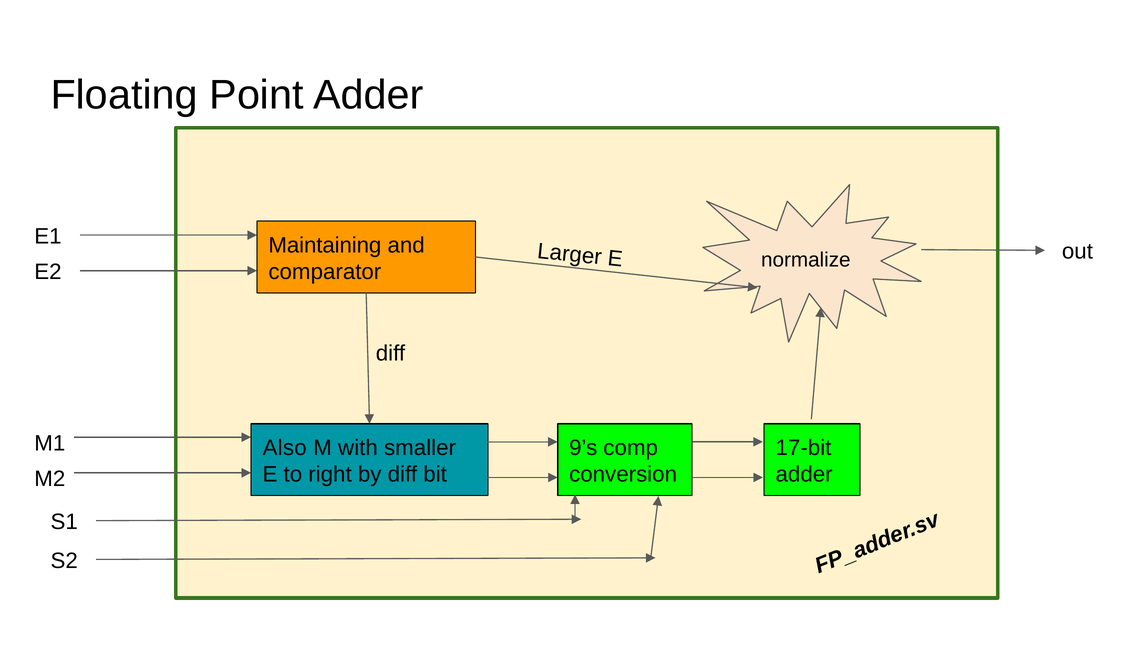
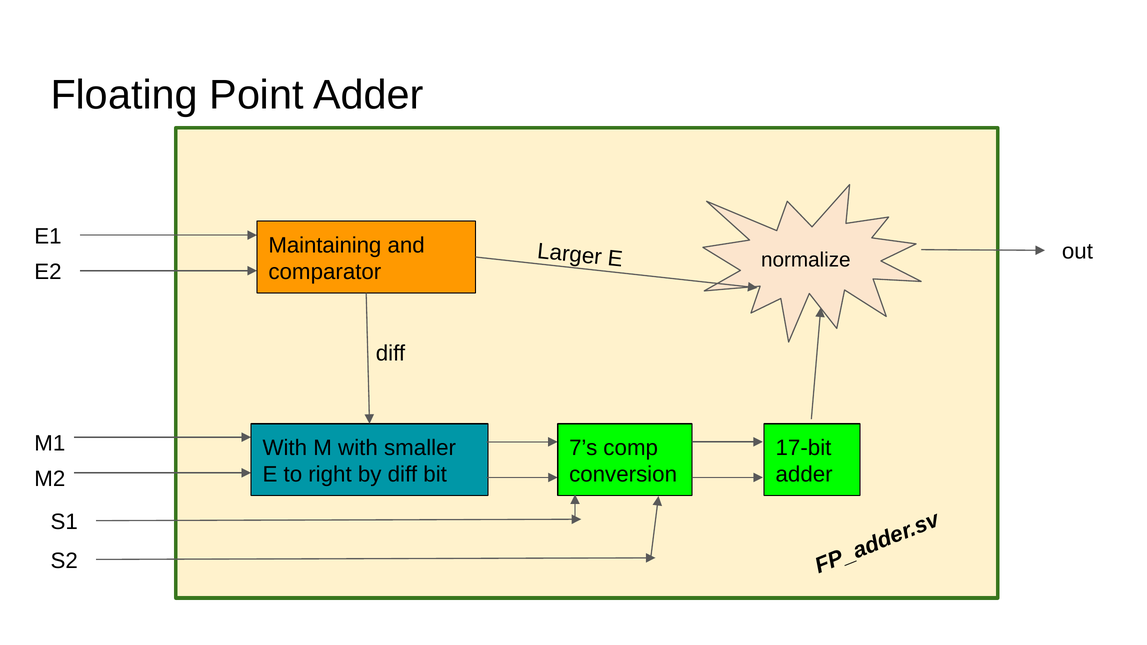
Also at (285, 448): Also -> With
9’s: 9’s -> 7’s
